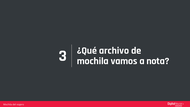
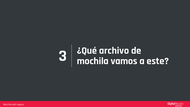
nota: nota -> este
